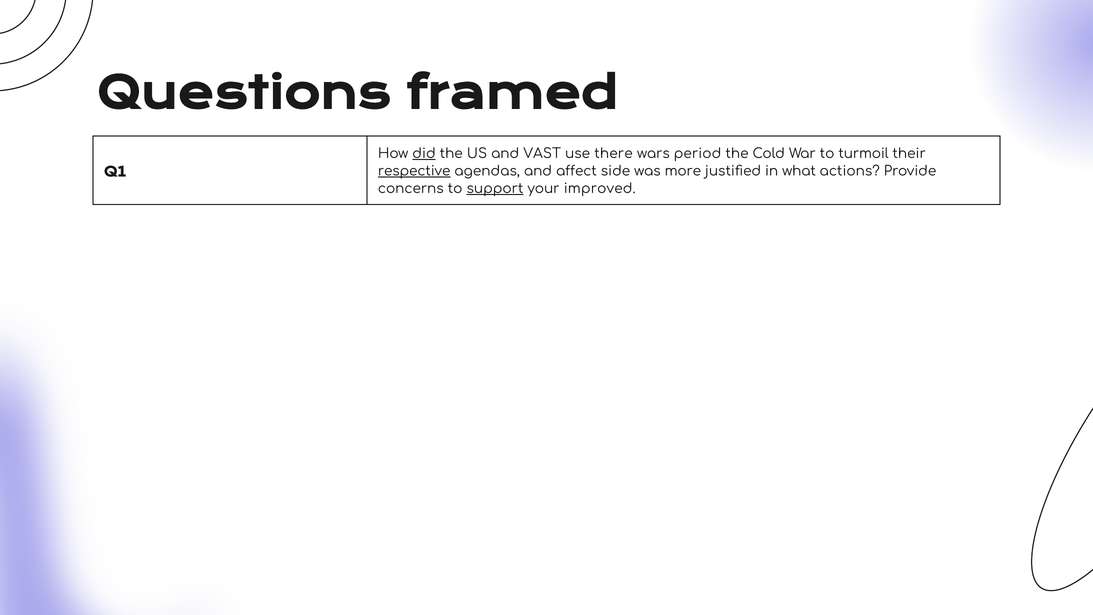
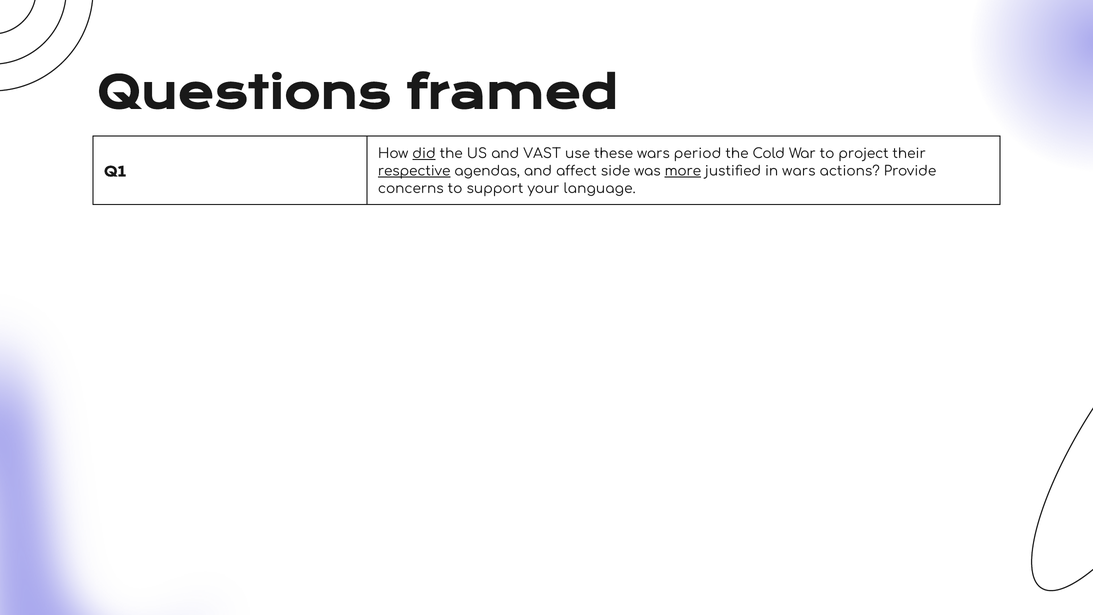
there: there -> these
turmoil: turmoil -> project
more underline: none -> present
in what: what -> wars
support underline: present -> none
improved: improved -> language
